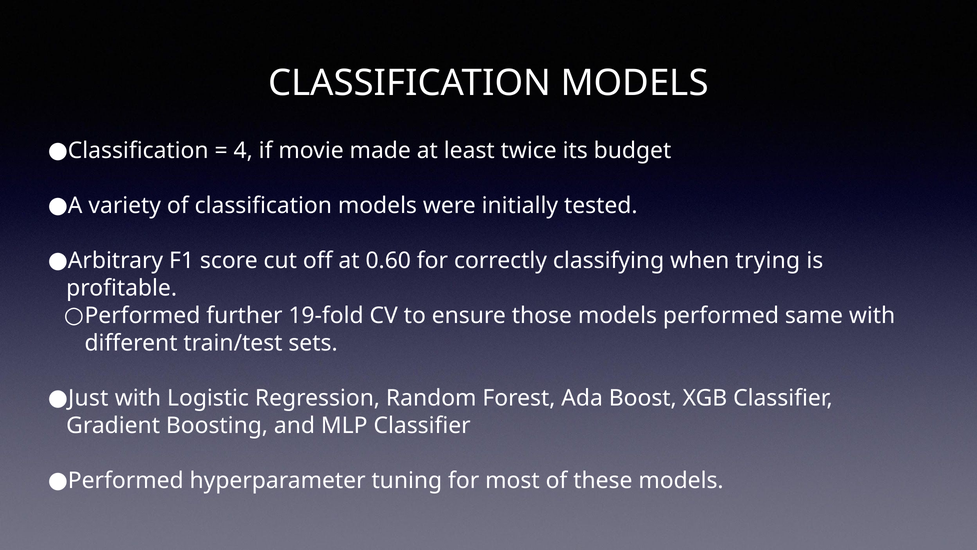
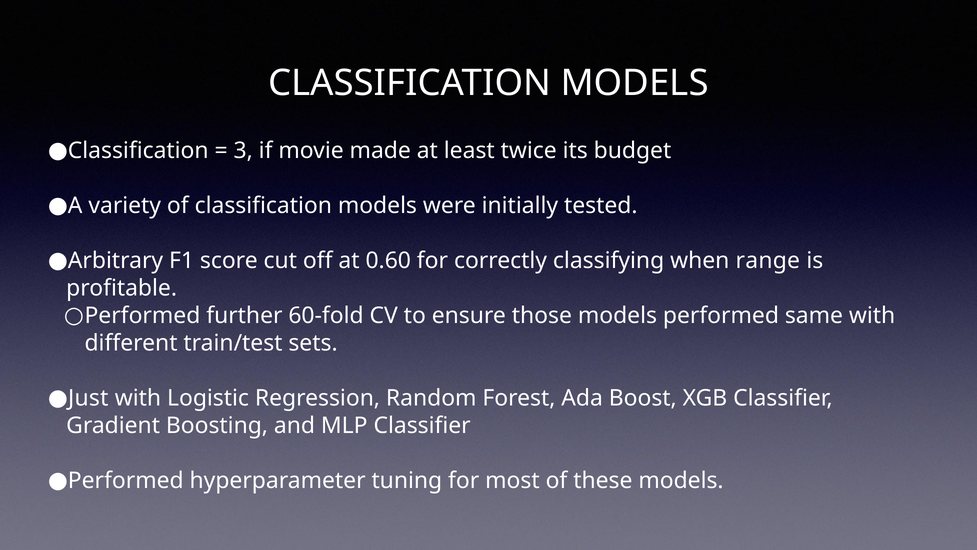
4: 4 -> 3
trying: trying -> range
19-fold: 19-fold -> 60-fold
